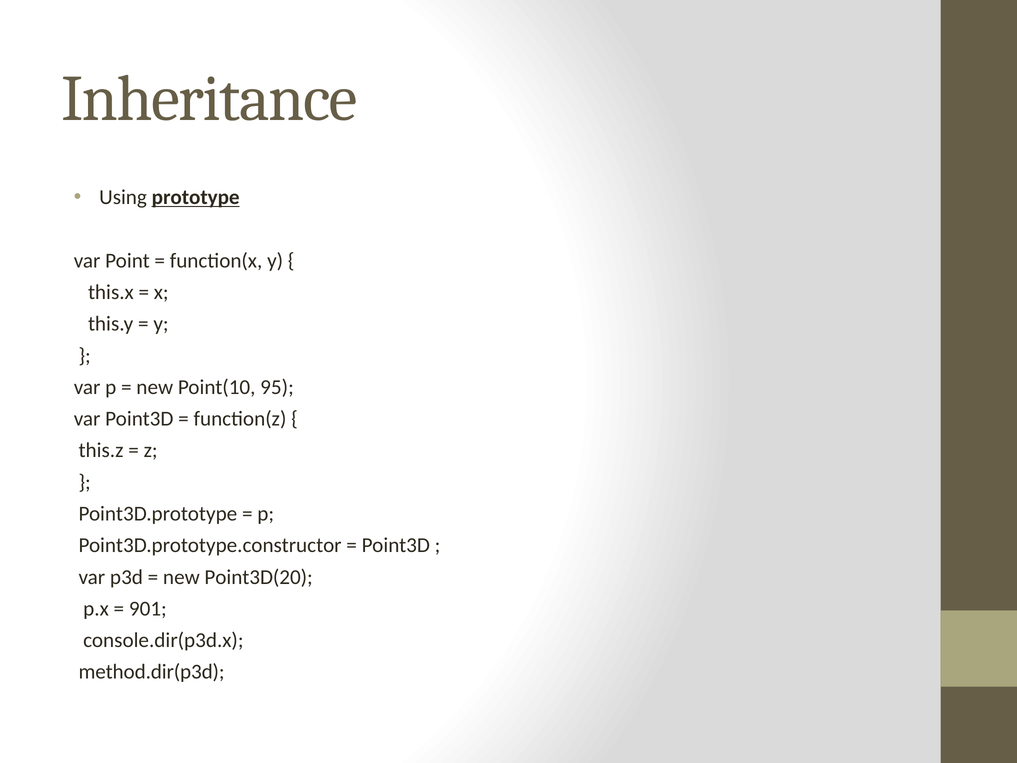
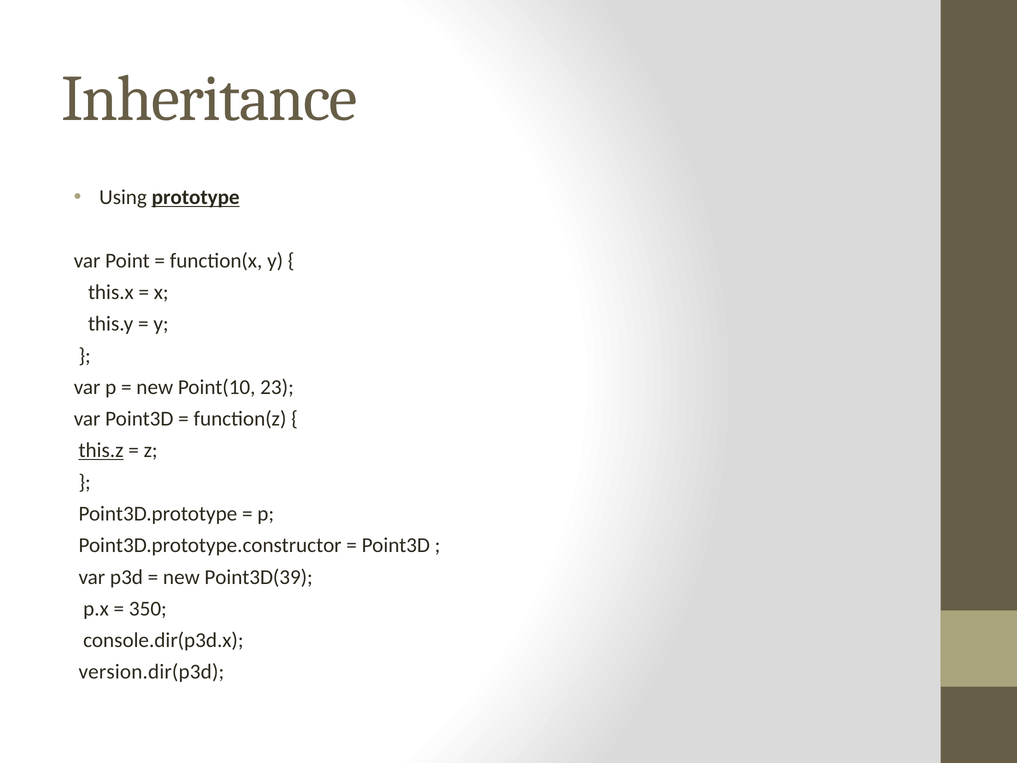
95: 95 -> 23
this.z underline: none -> present
Point3D(20: Point3D(20 -> Point3D(39
901: 901 -> 350
method.dir(p3d: method.dir(p3d -> version.dir(p3d
